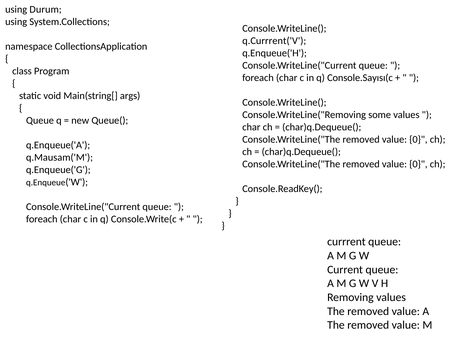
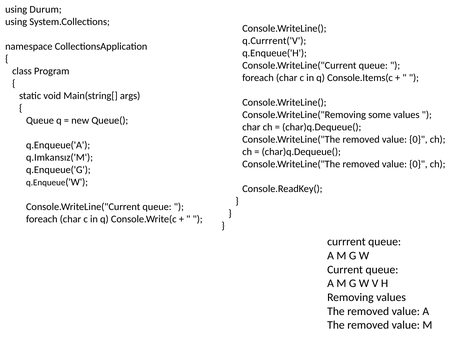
Console.Sayısı(c: Console.Sayısı(c -> Console.Items(c
q.Mausam('M: q.Mausam('M -> q.Imkansız('M
